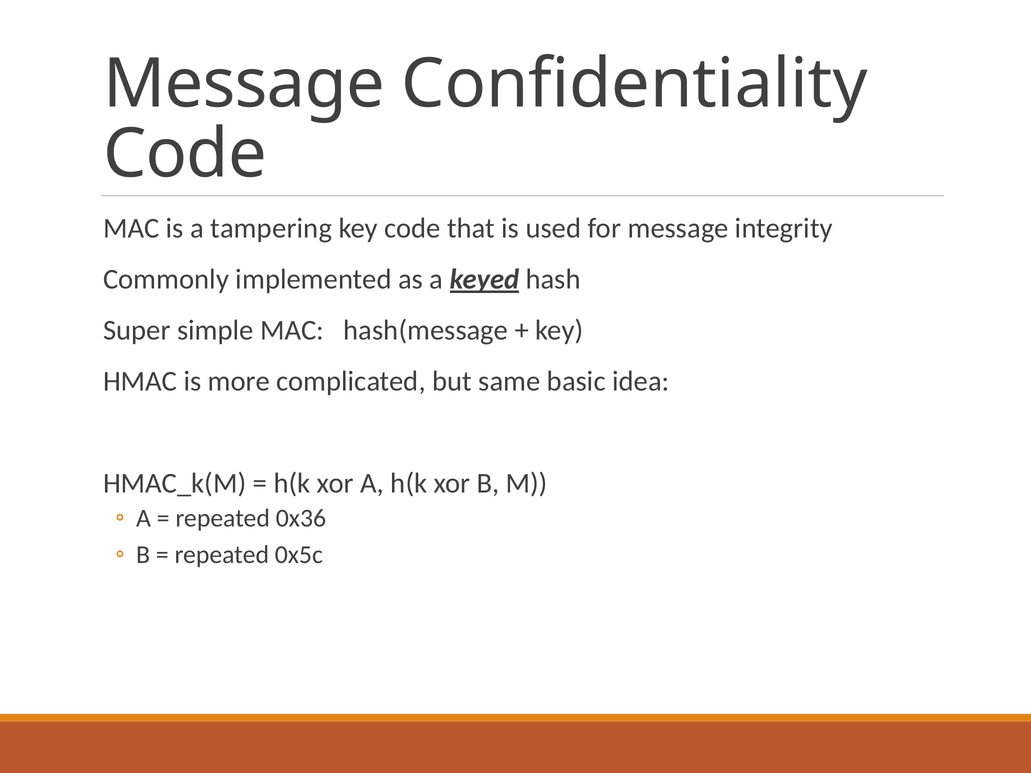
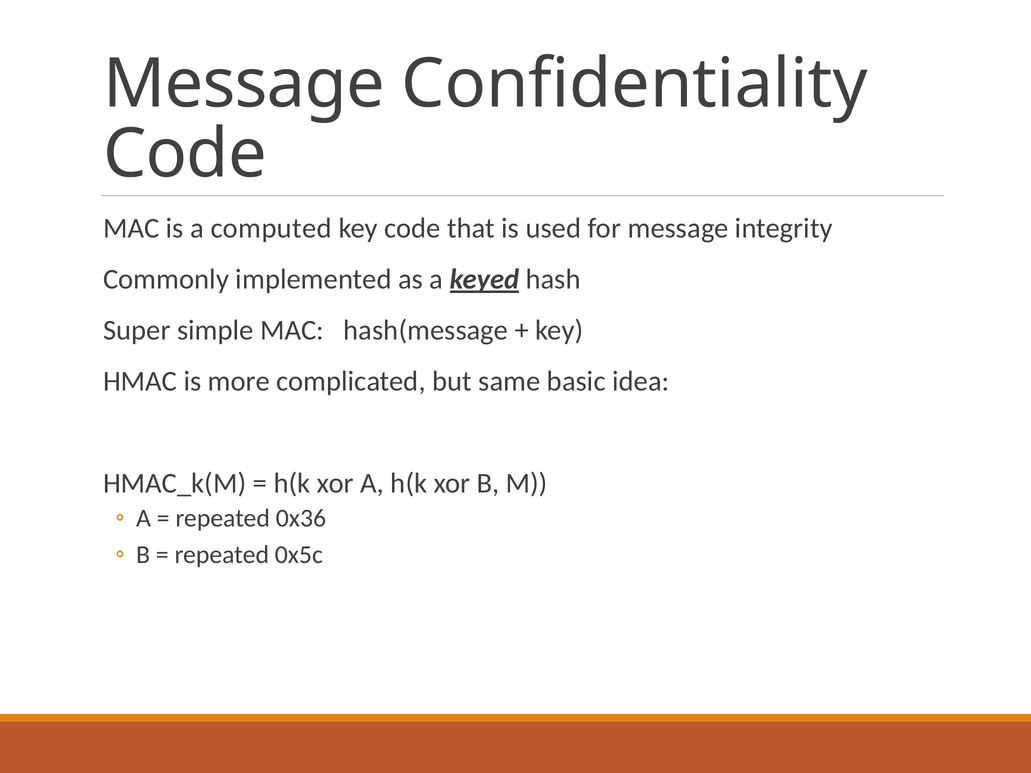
tampering: tampering -> computed
